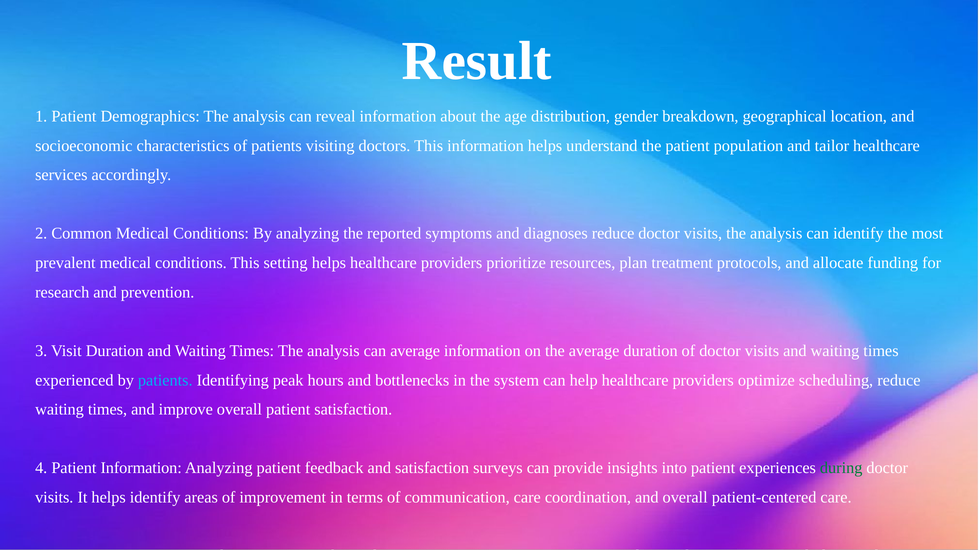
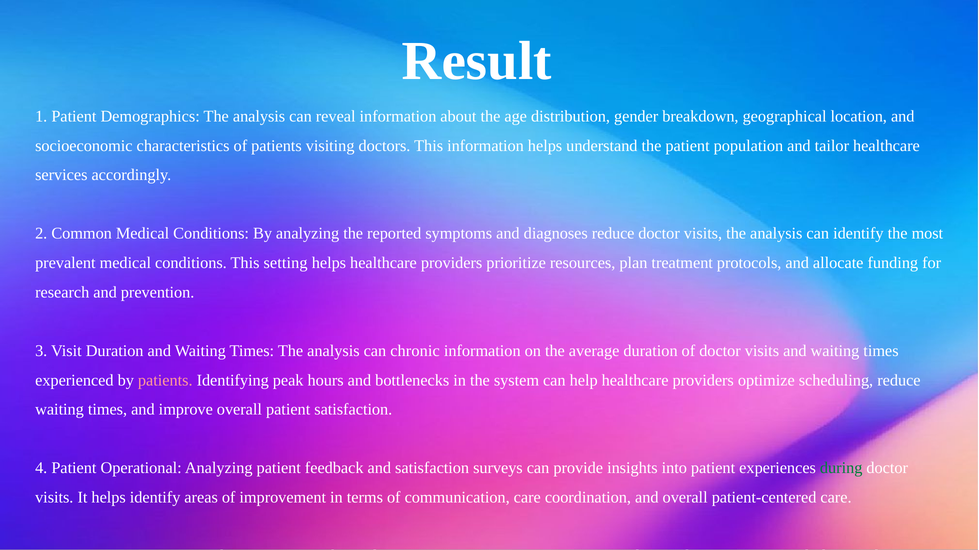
can average: average -> chronic
patients at (165, 381) colour: light blue -> pink
Patient Information: Information -> Operational
